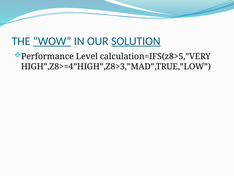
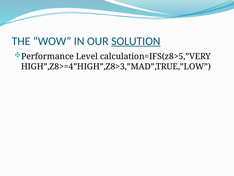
WOW underline: present -> none
